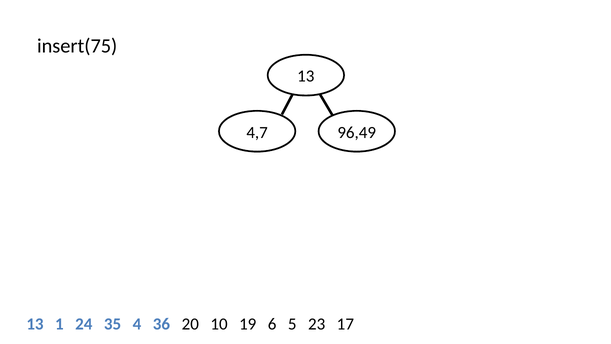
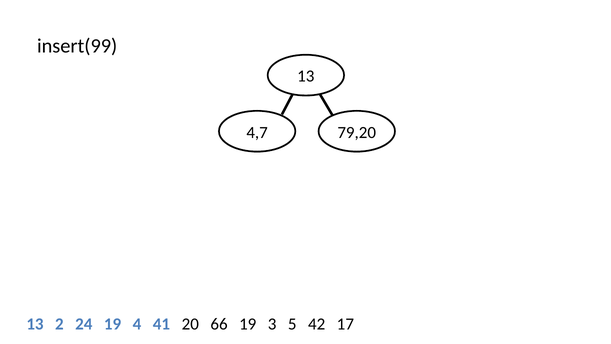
insert(75: insert(75 -> insert(99
96,49: 96,49 -> 79,20
1: 1 -> 2
24 35: 35 -> 19
36: 36 -> 41
10: 10 -> 66
6: 6 -> 3
23: 23 -> 42
